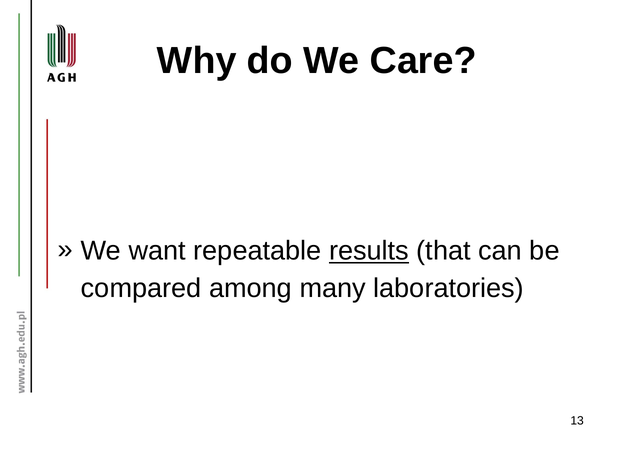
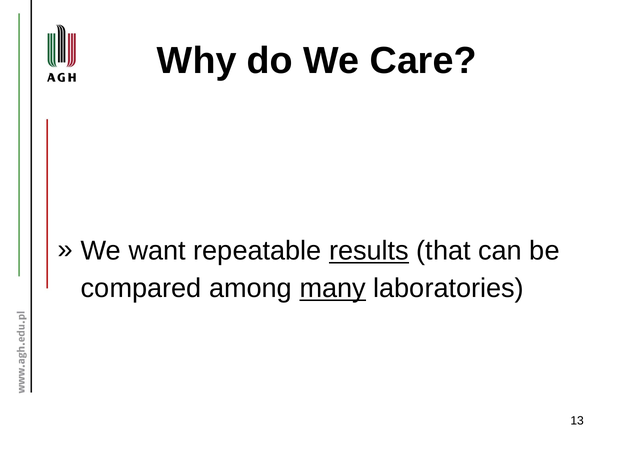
many underline: none -> present
